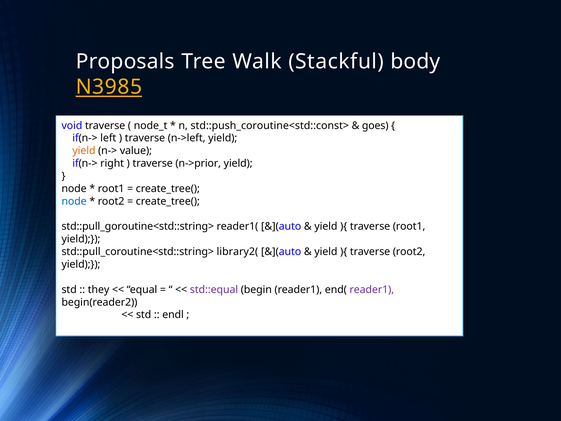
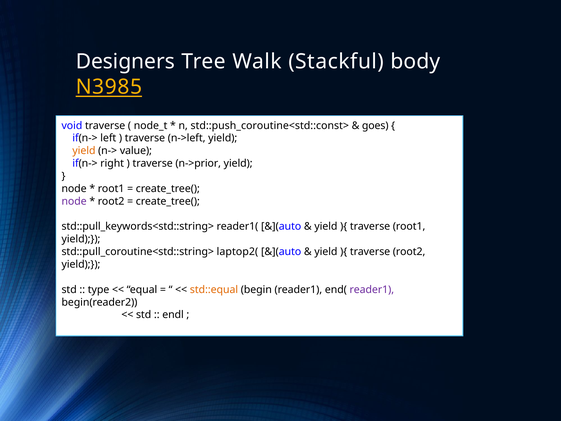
Proposals: Proposals -> Designers
node at (74, 201) colour: blue -> purple
std::pull_goroutine<std::string>: std::pull_goroutine<std::string> -> std::pull_keywords<std::string>
library2(: library2( -> laptop2(
they: they -> type
std::equal colour: purple -> orange
